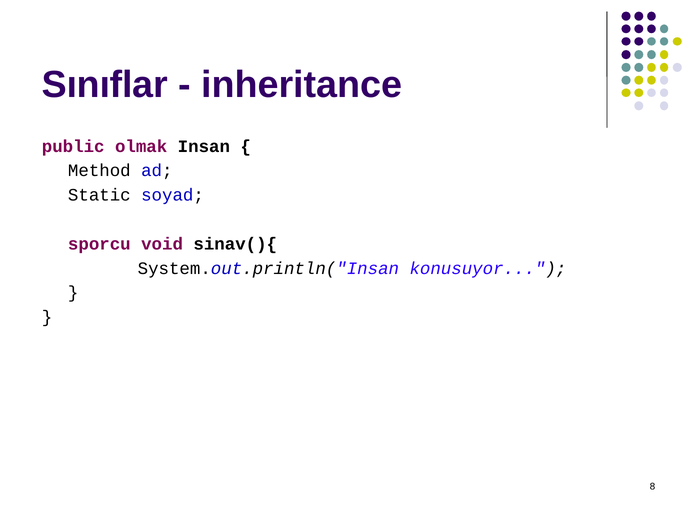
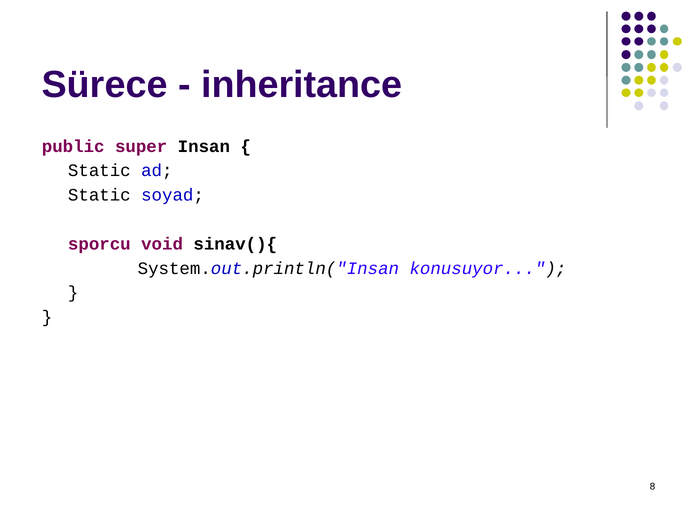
Sınıflar: Sınıflar -> Sürece
olmak: olmak -> super
Method at (99, 171): Method -> Static
